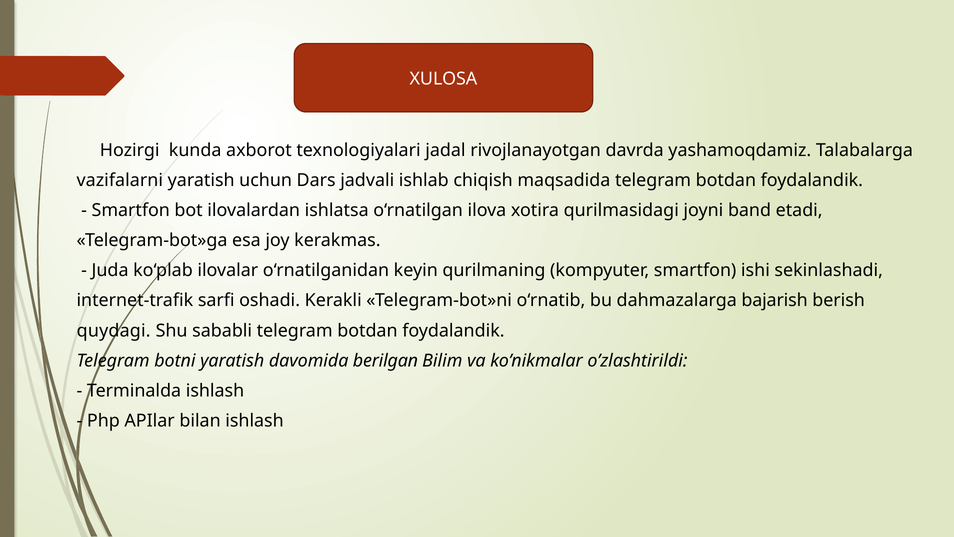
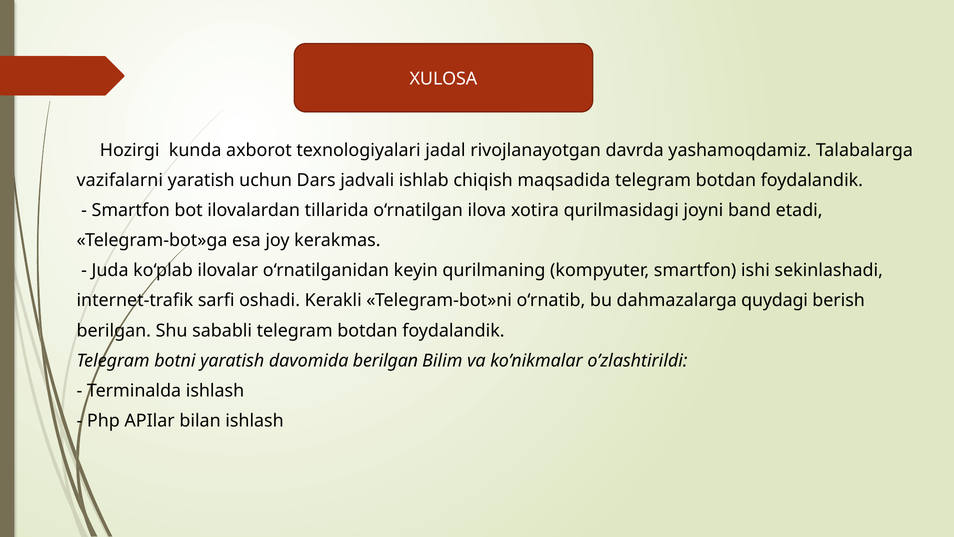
ishlatsa: ishlatsa -> tillarida
bajarish: bajarish -> quydagi
quydagi at (114, 330): quydagi -> berilgan
